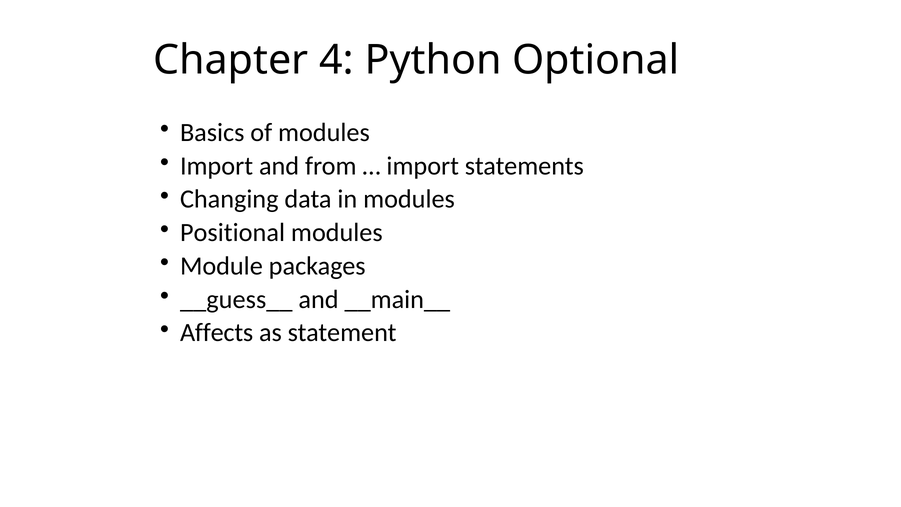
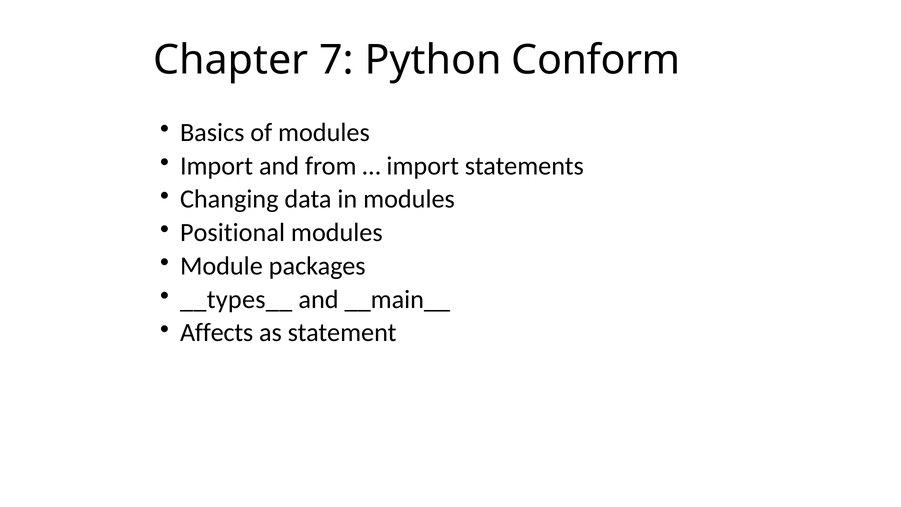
4: 4 -> 7
Optional: Optional -> Conform
__guess__: __guess__ -> __types__
